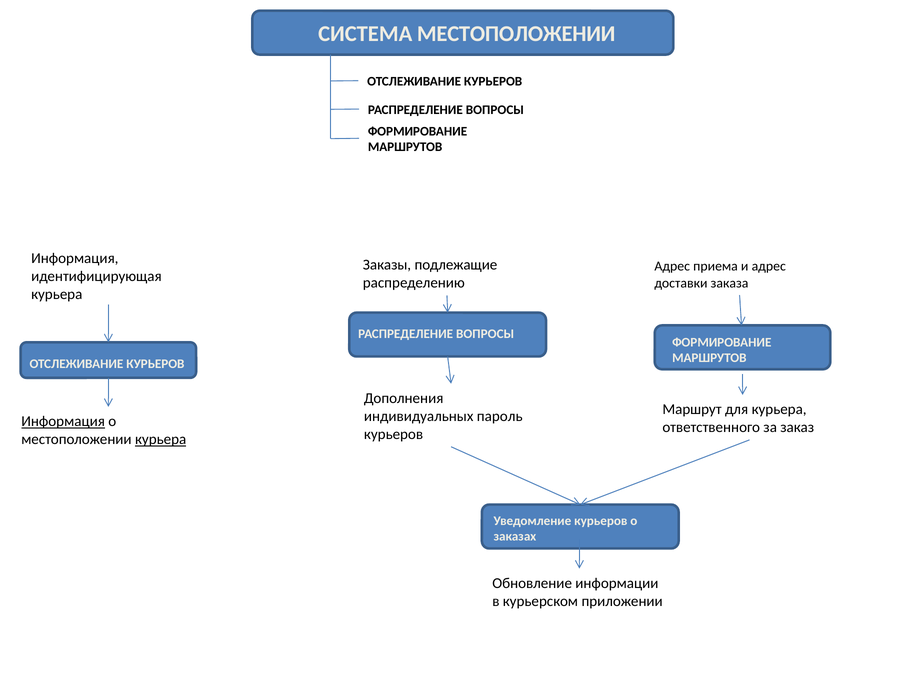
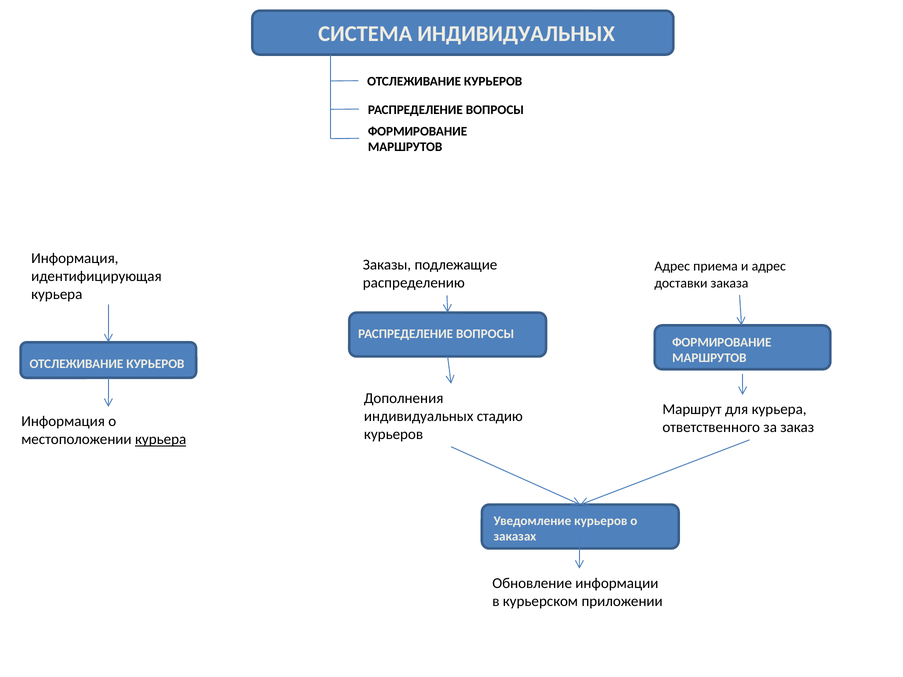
СИСТЕМА МЕСТОПОЛОЖЕНИИ: МЕСТОПОЛОЖЕНИИ -> ИНДИВИДУАЛЬНЫХ
пароль: пароль -> стадию
Информация at (63, 422) underline: present -> none
